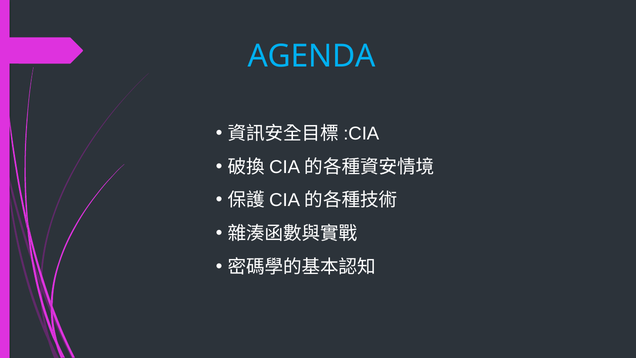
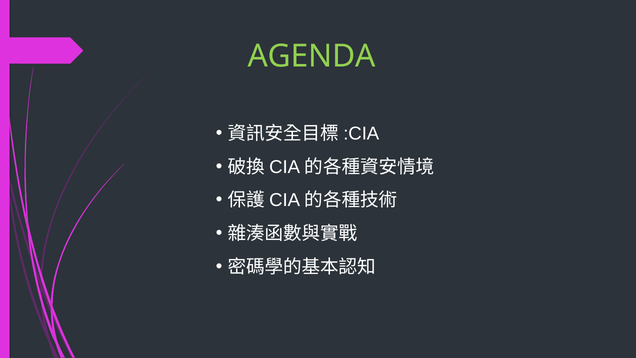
AGENDA colour: light blue -> light green
